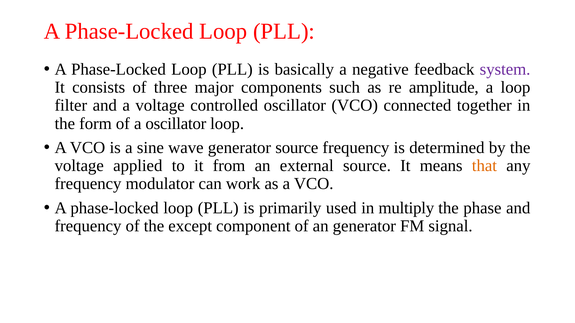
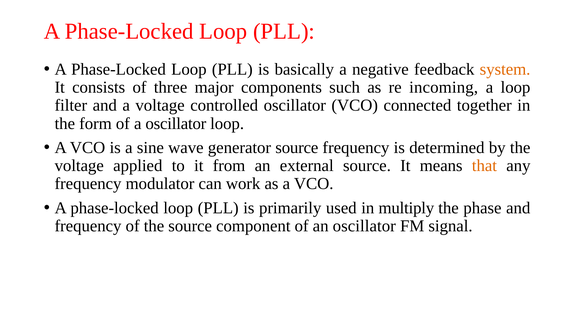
system colour: purple -> orange
amplitude: amplitude -> incoming
the except: except -> source
an generator: generator -> oscillator
